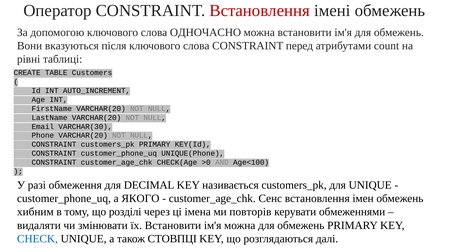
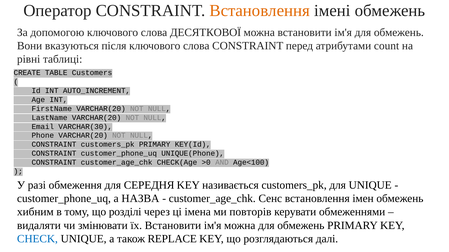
Встановлення at (260, 11) colour: red -> orange
ОДНОЧАСНО: ОДНОЧАСНО -> ДЕСЯТКОВОЇ
DECIMAL: DECIMAL -> СЕРЕДНЯ
ЯКОГО: ЯКОГО -> НАЗВА
СТОВПЦІ: СТОВПЦІ -> REPLACE
